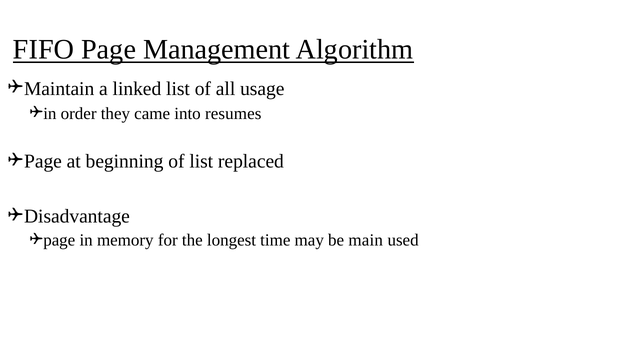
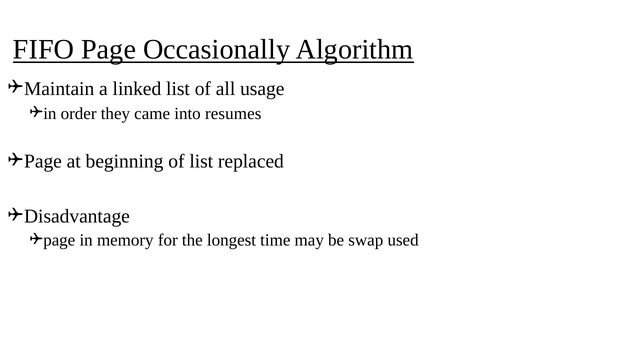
Management: Management -> Occasionally
main: main -> swap
